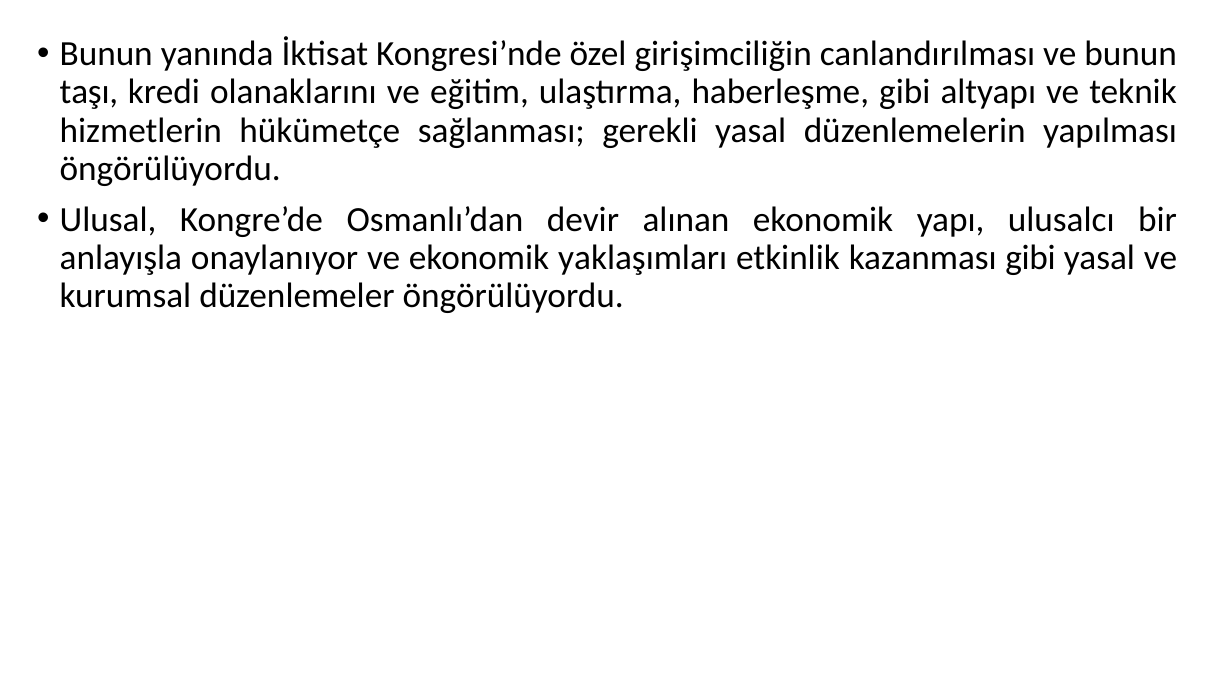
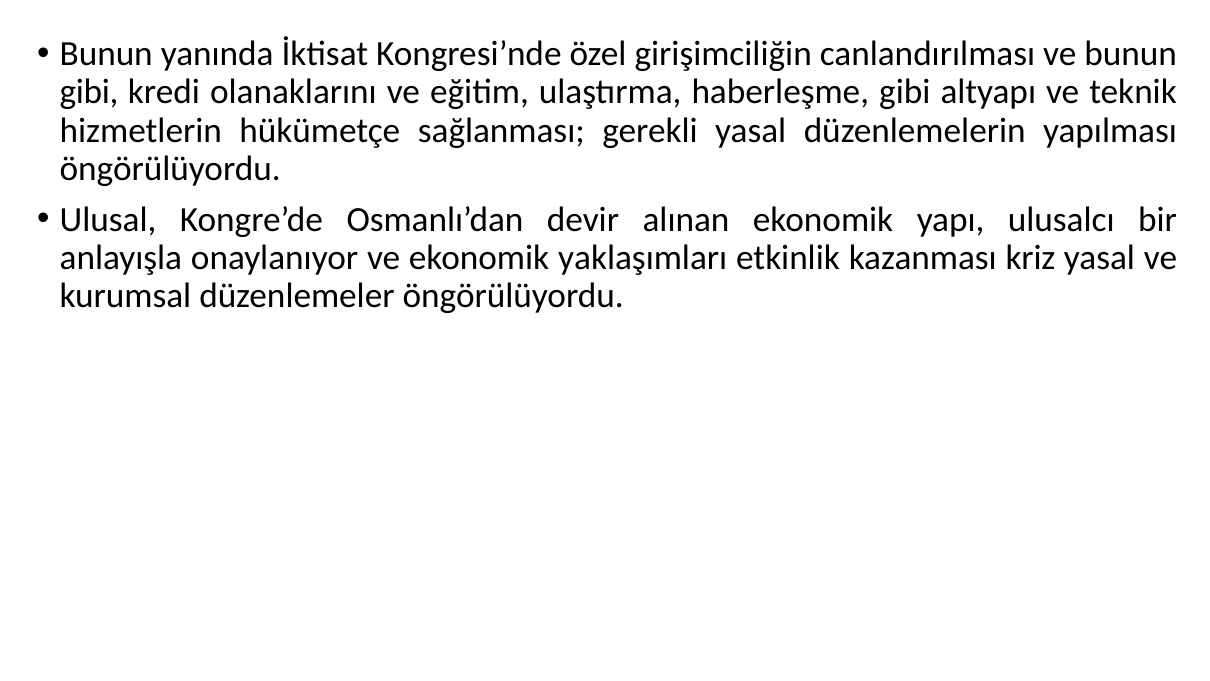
taşı at (89, 92): taşı -> gibi
kazanması gibi: gibi -> kriz
